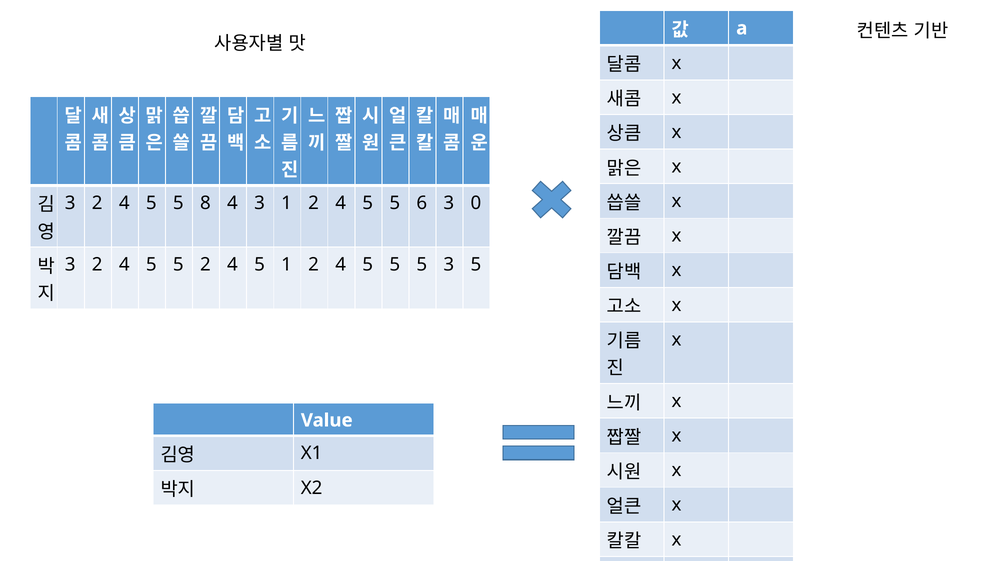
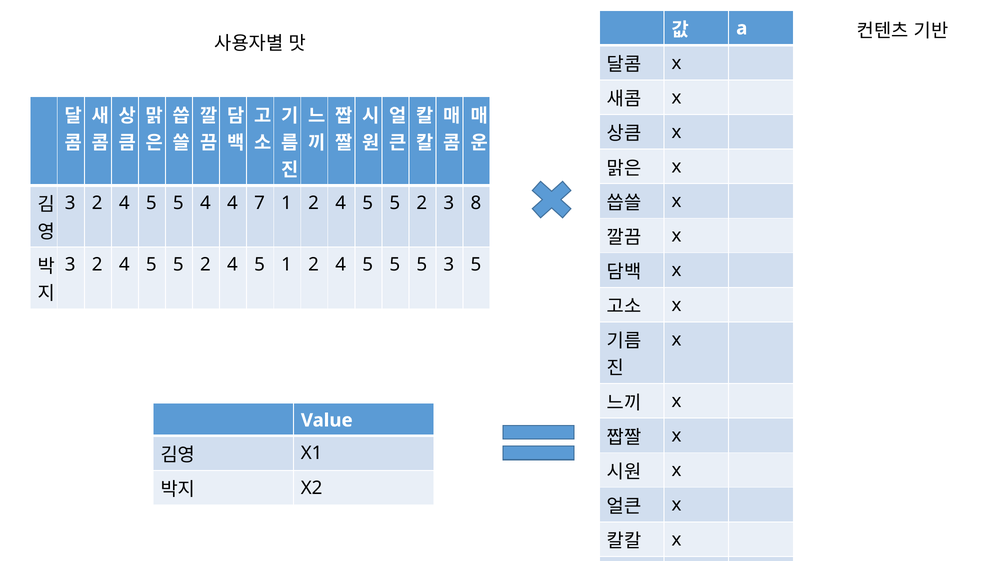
5 8: 8 -> 4
4 3: 3 -> 7
6 at (422, 203): 6 -> 2
0: 0 -> 8
